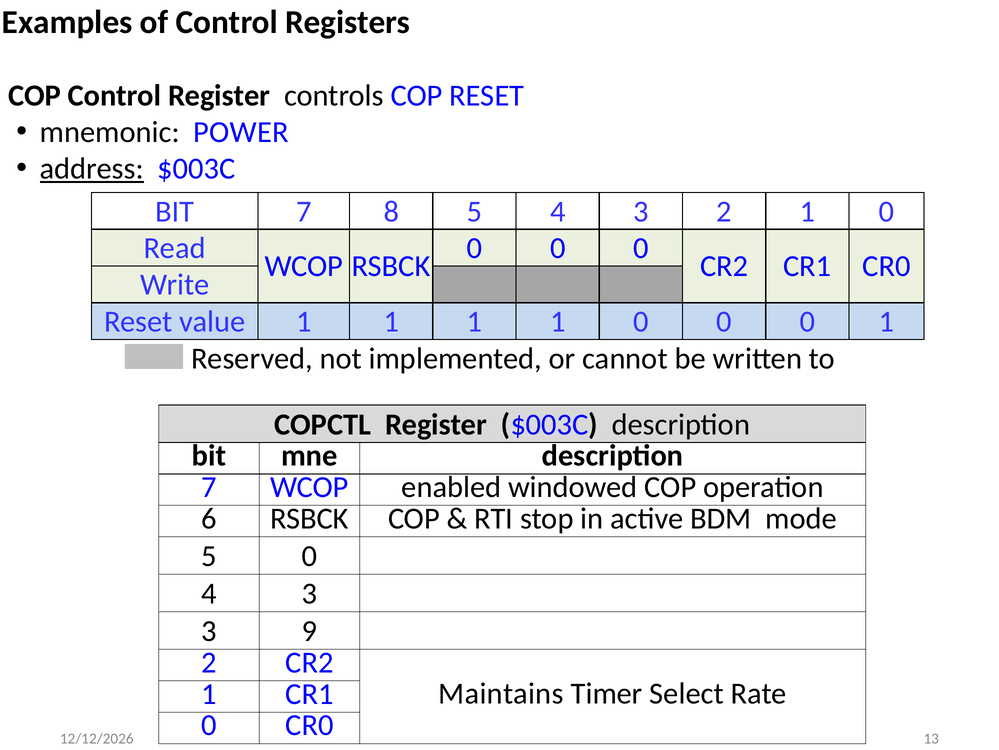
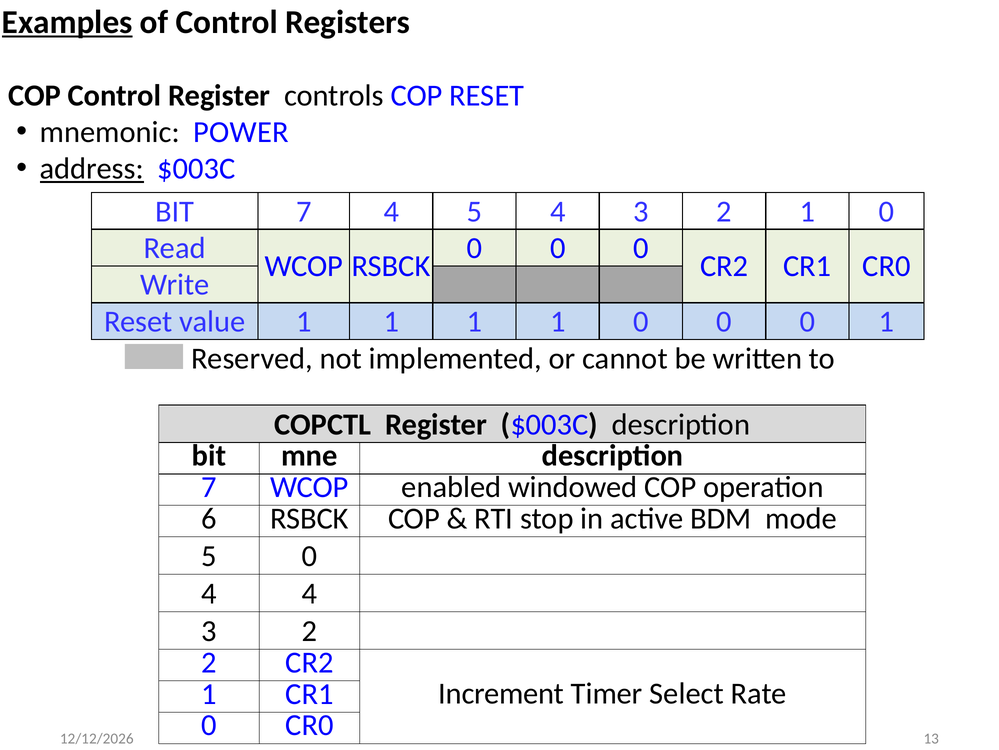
Examples underline: none -> present
7 8: 8 -> 4
3 at (310, 593): 3 -> 4
9 at (310, 630): 9 -> 2
Maintains: Maintains -> Increment
